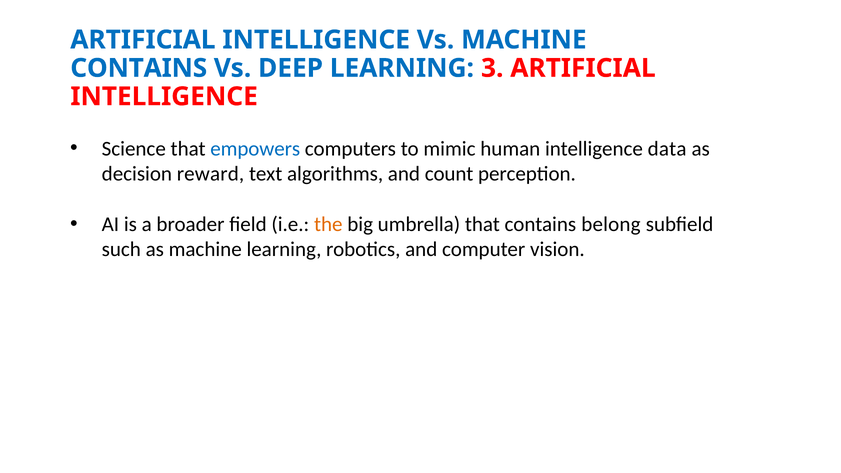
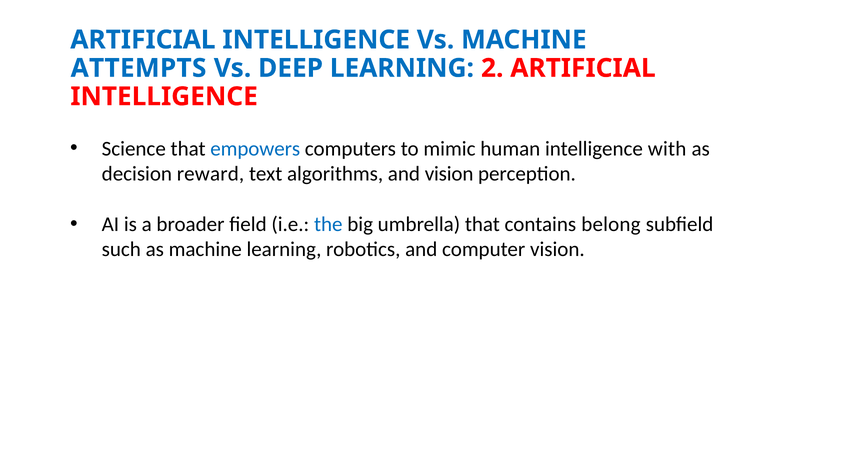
CONTAINS at (139, 68): CONTAINS -> ATTEMPTS
3: 3 -> 2
data: data -> with
and count: count -> vision
the colour: orange -> blue
